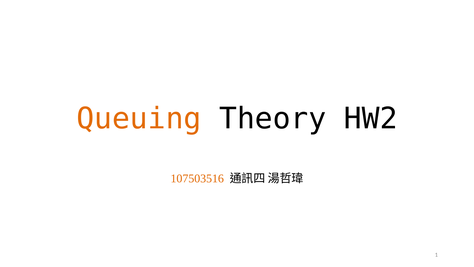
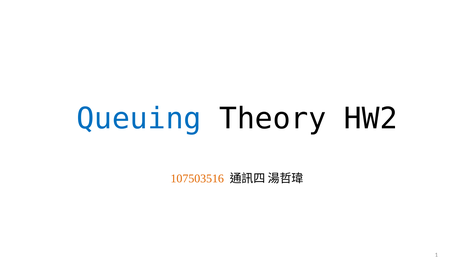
Queuing colour: orange -> blue
